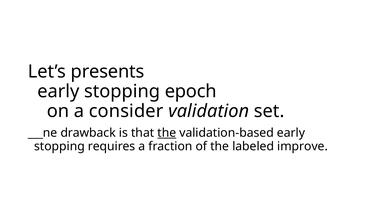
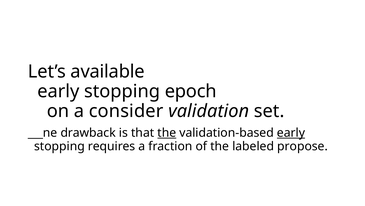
presents: presents -> available
early at (291, 132) underline: none -> present
improve: improve -> propose
